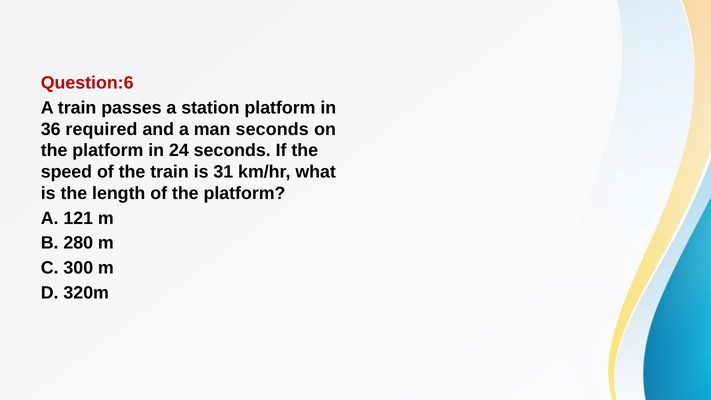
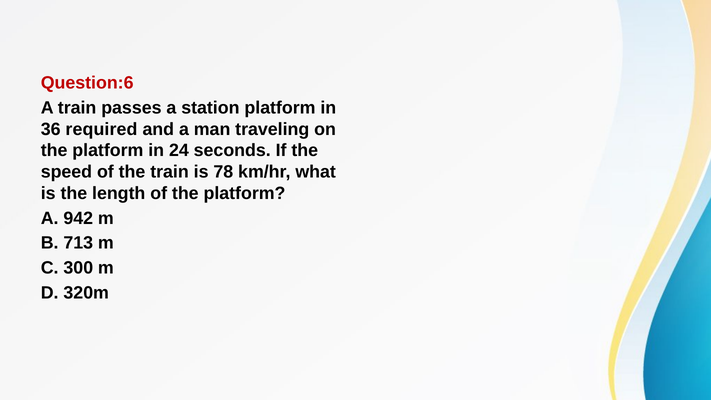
man seconds: seconds -> traveling
31: 31 -> 78
121: 121 -> 942
280: 280 -> 713
